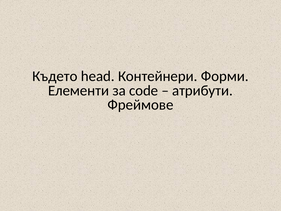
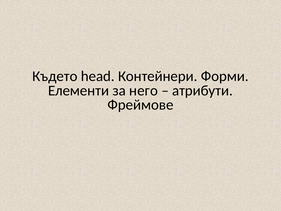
code: code -> него
